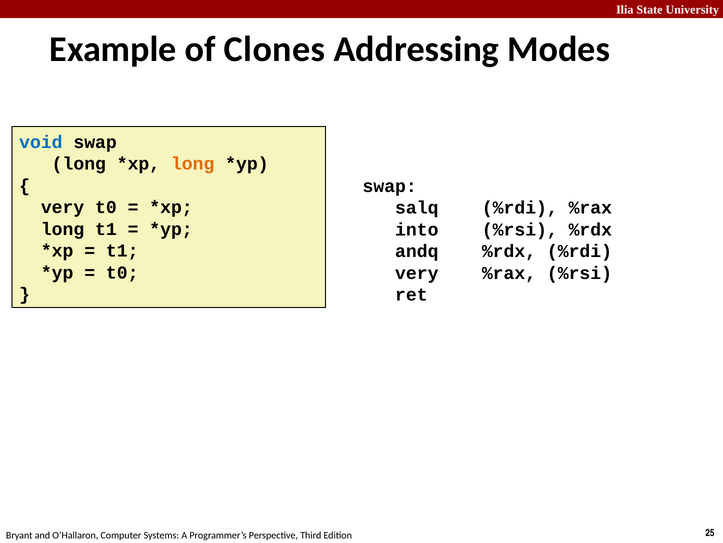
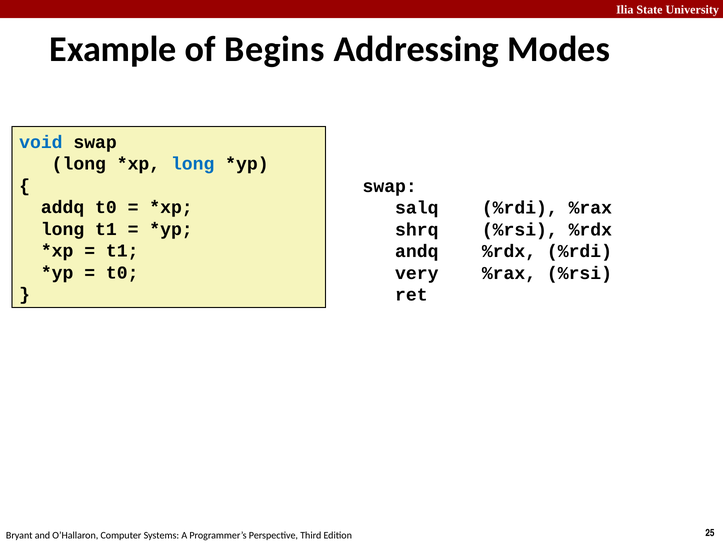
Clones: Clones -> Begins
long at (193, 164) colour: orange -> blue
very at (63, 207): very -> addq
into: into -> shrq
